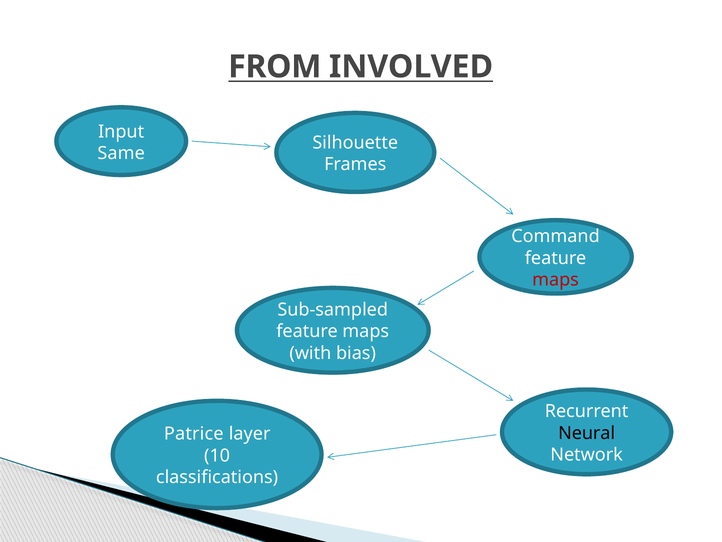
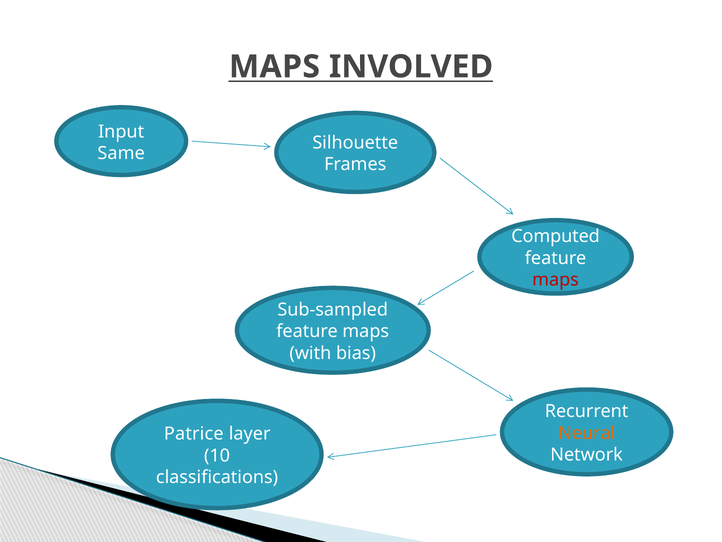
FROM at (275, 67): FROM -> MAPS
Command: Command -> Computed
Neural colour: black -> orange
